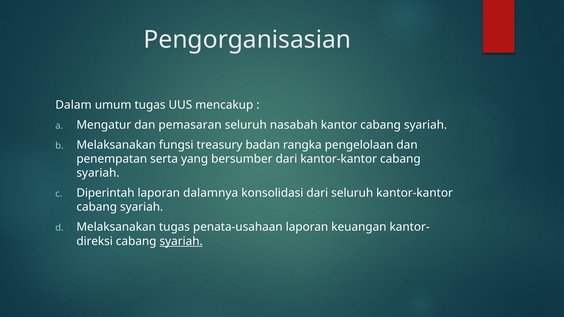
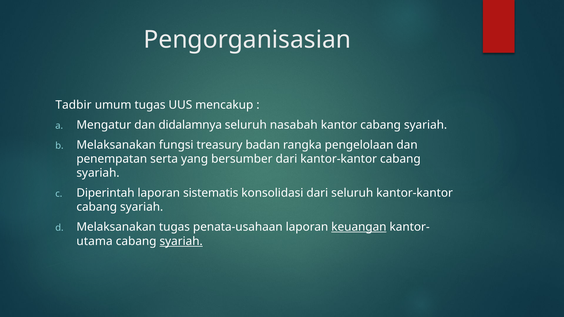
Dalam: Dalam -> Tadbir
pemasaran: pemasaran -> didalamnya
dalamnya: dalamnya -> sistematis
keuangan underline: none -> present
direksi: direksi -> utama
